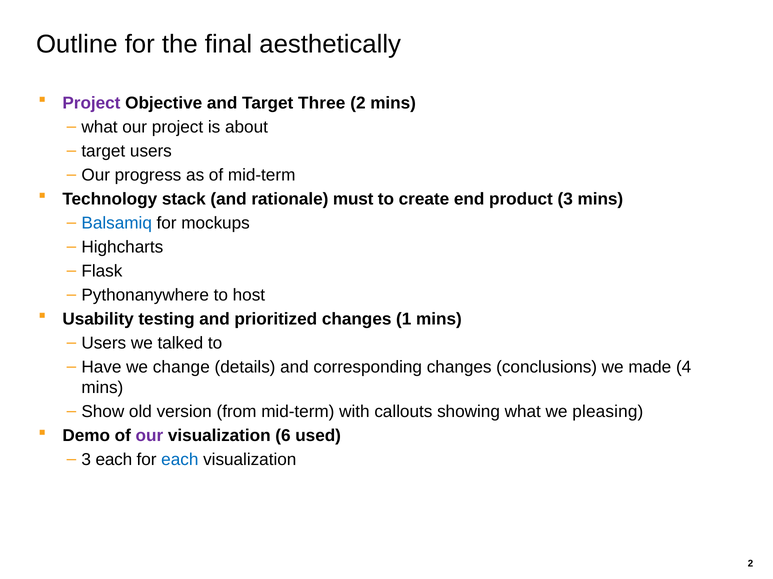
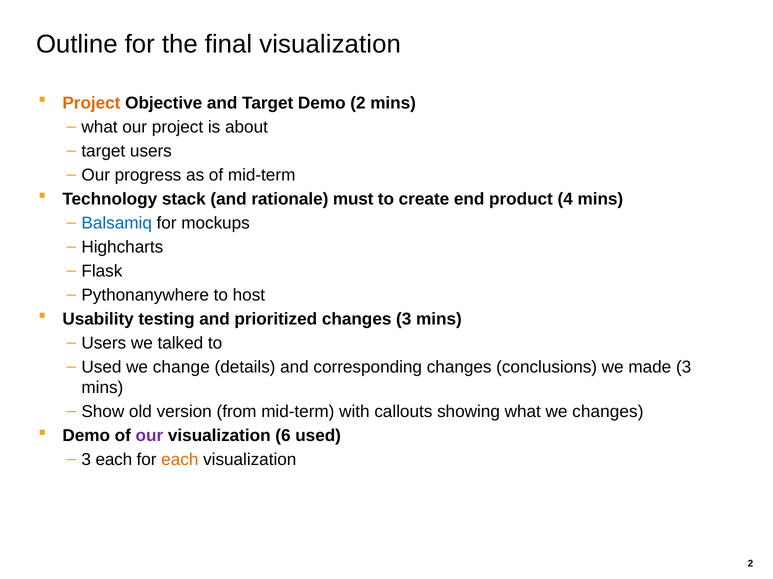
final aesthetically: aesthetically -> visualization
Project at (91, 103) colour: purple -> orange
Target Three: Three -> Demo
product 3: 3 -> 4
changes 1: 1 -> 3
Have at (101, 368): Have -> Used
made 4: 4 -> 3
we pleasing: pleasing -> changes
each at (180, 460) colour: blue -> orange
